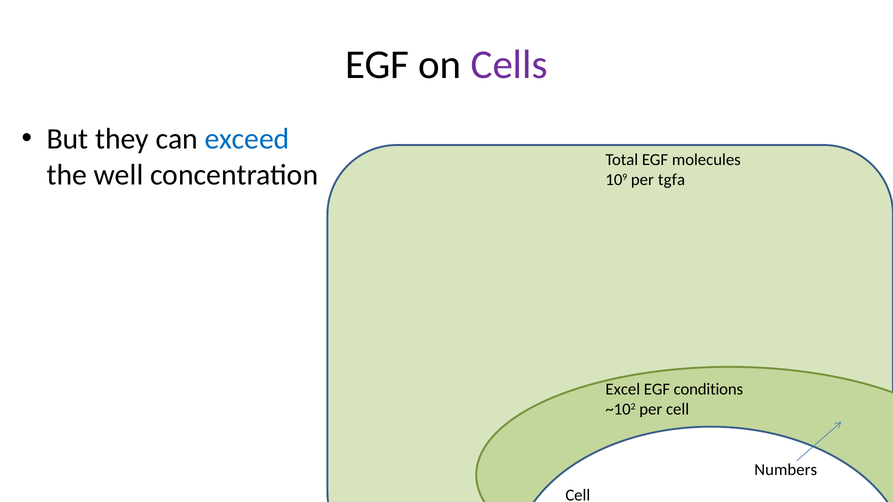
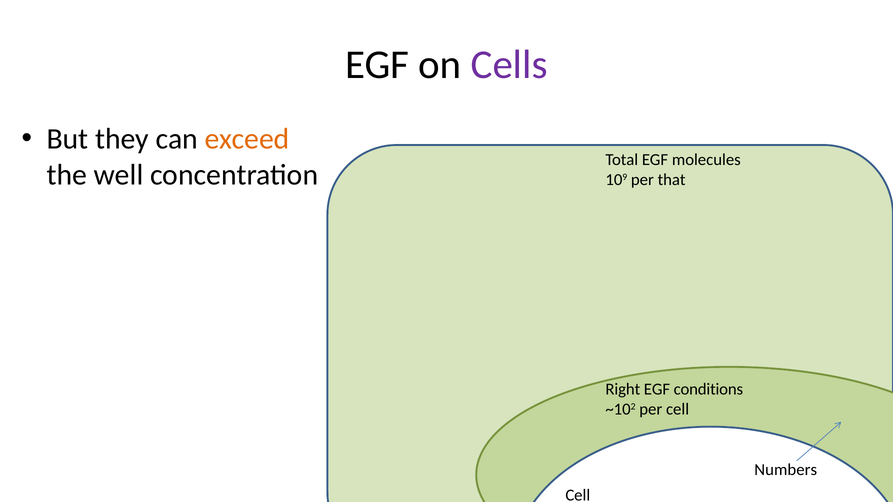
exceed colour: blue -> orange
tgfa: tgfa -> that
Excel: Excel -> Right
